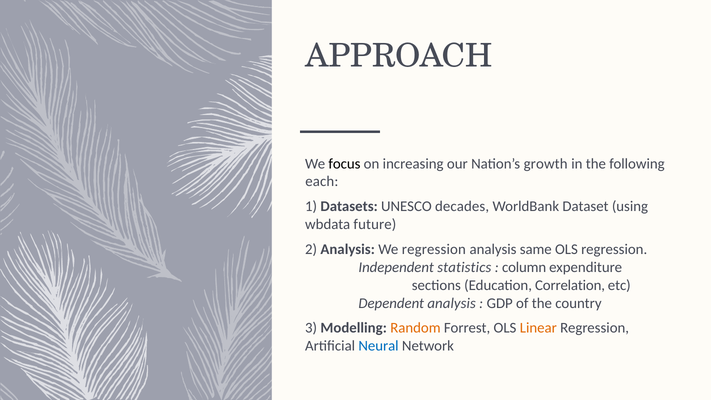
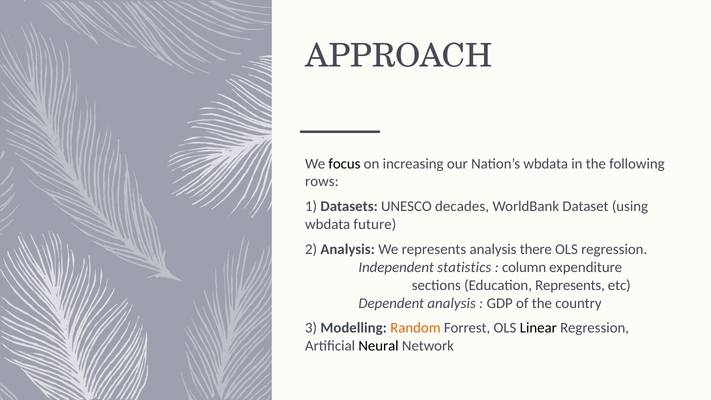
Nation’s growth: growth -> wbdata
each: each -> rows
We regression: regression -> represents
same: same -> there
Education Correlation: Correlation -> Represents
Linear colour: orange -> black
Neural colour: blue -> black
